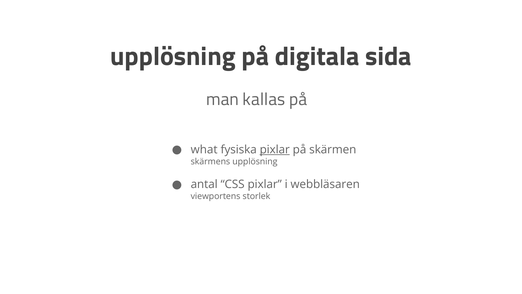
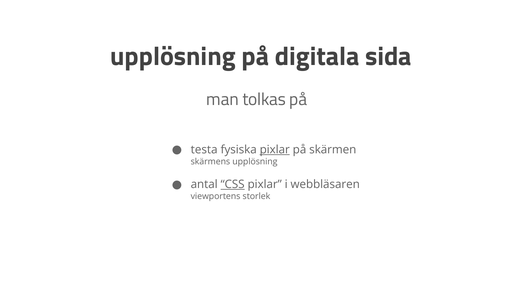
kallas: kallas -> tolkas
what: what -> testa
CSS underline: none -> present
